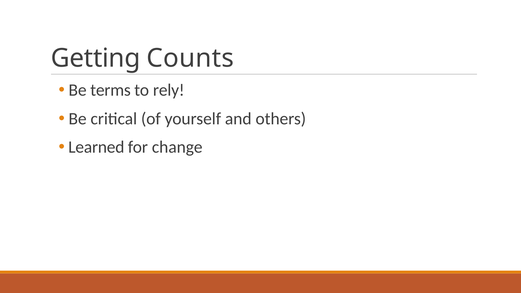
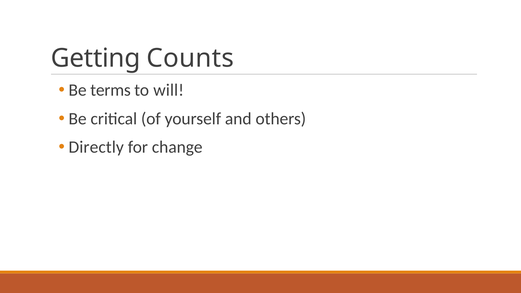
rely: rely -> will
Learned: Learned -> Directly
